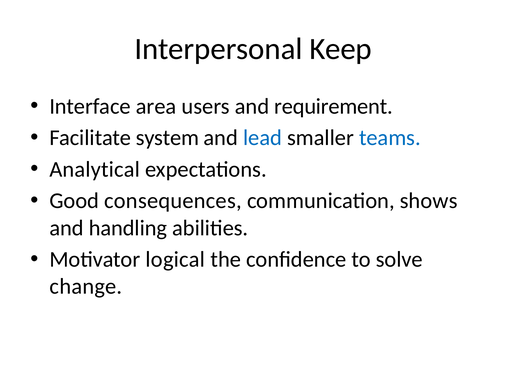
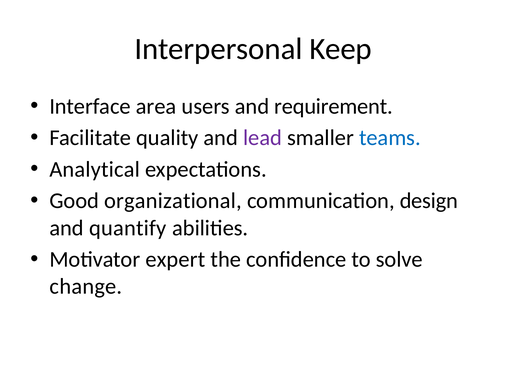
system: system -> quality
lead colour: blue -> purple
consequences: consequences -> organizational
shows: shows -> design
handling: handling -> quantify
logical: logical -> expert
